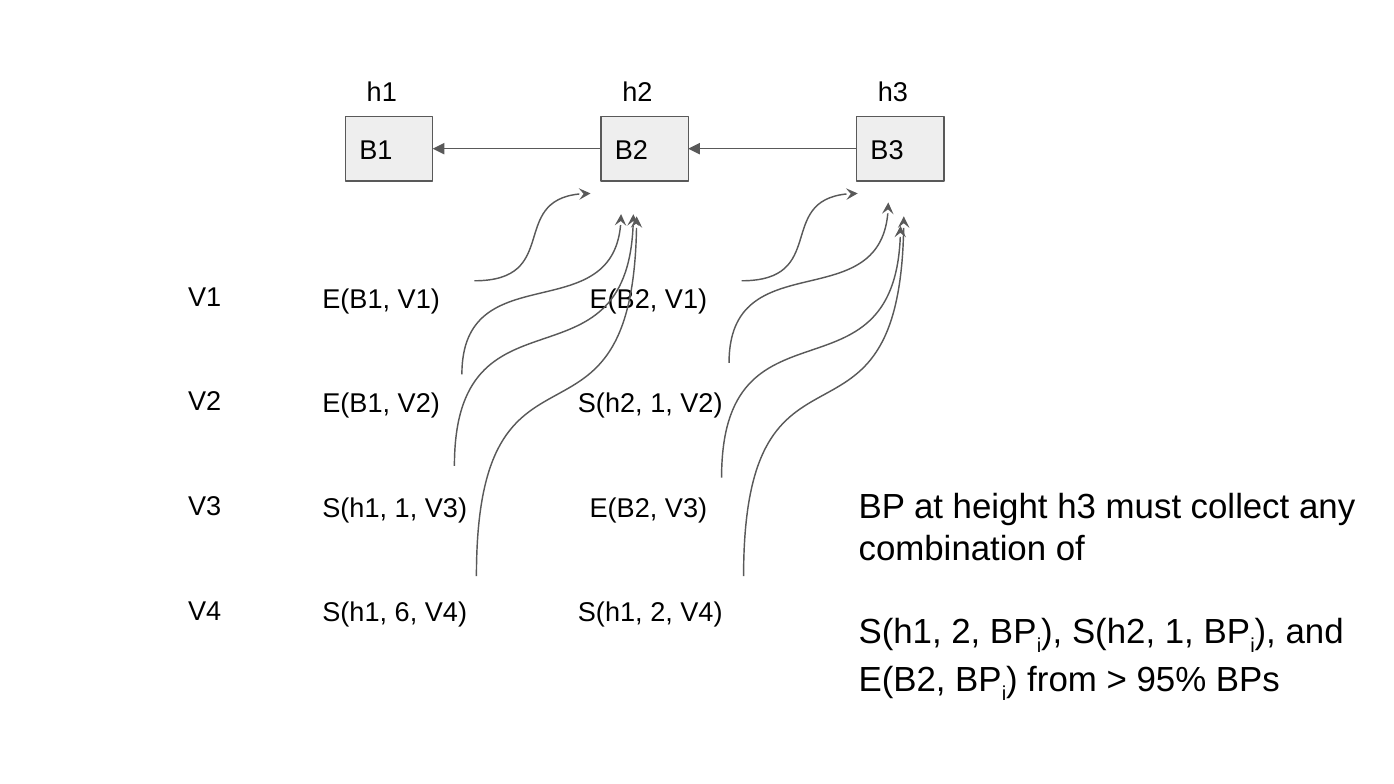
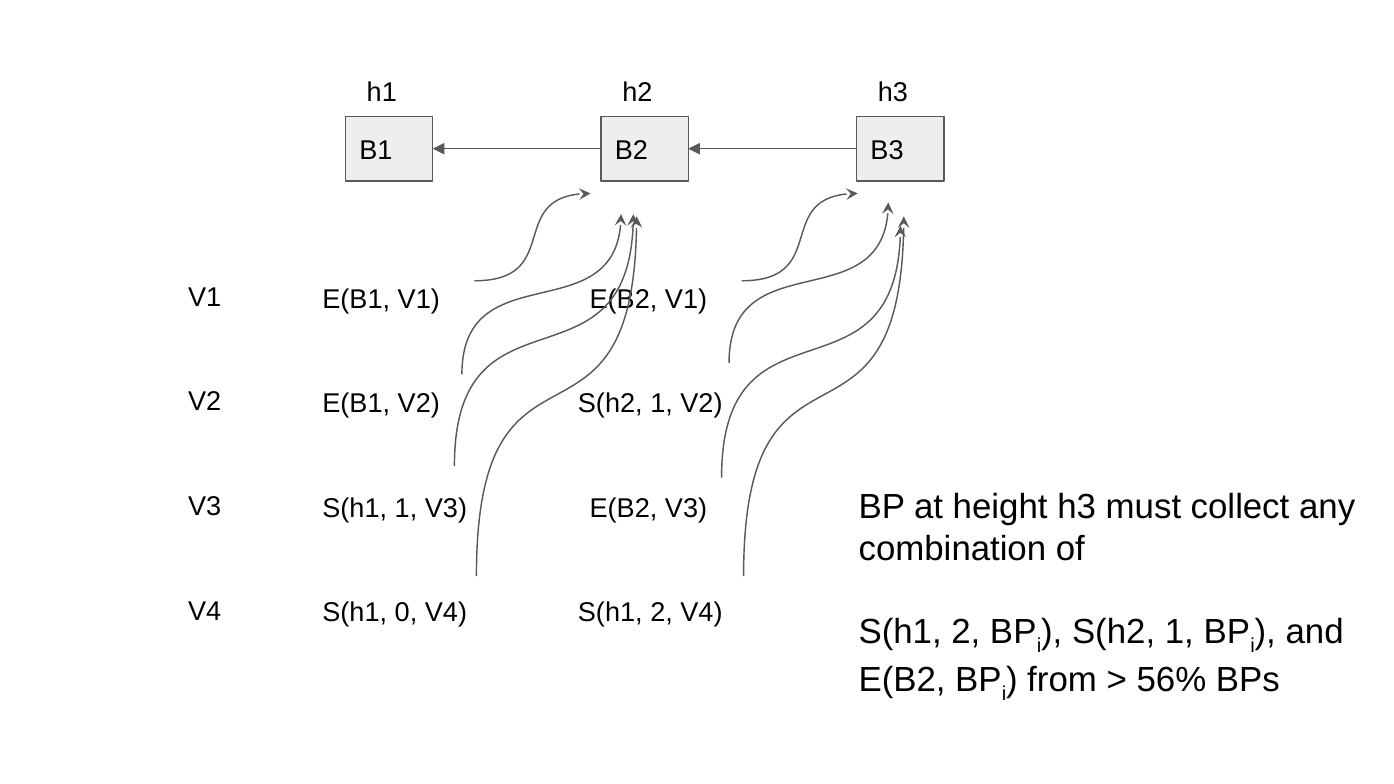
6: 6 -> 0
95%: 95% -> 56%
